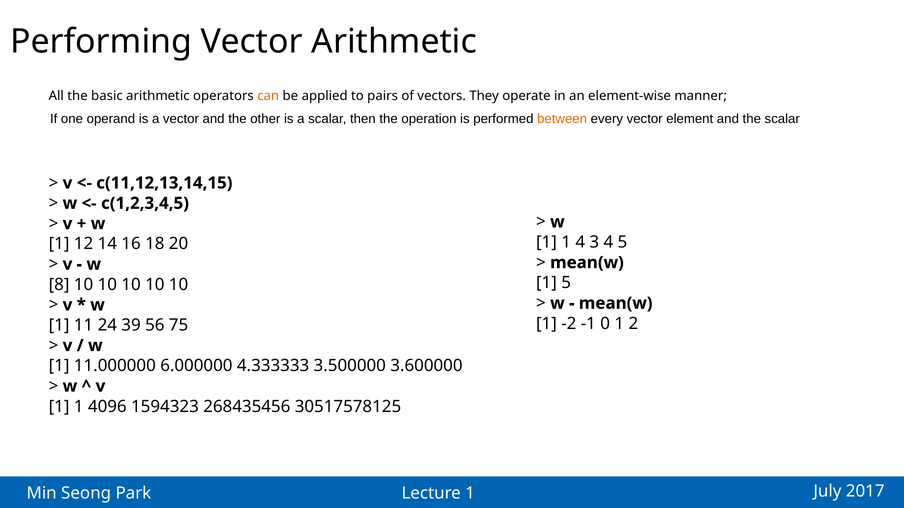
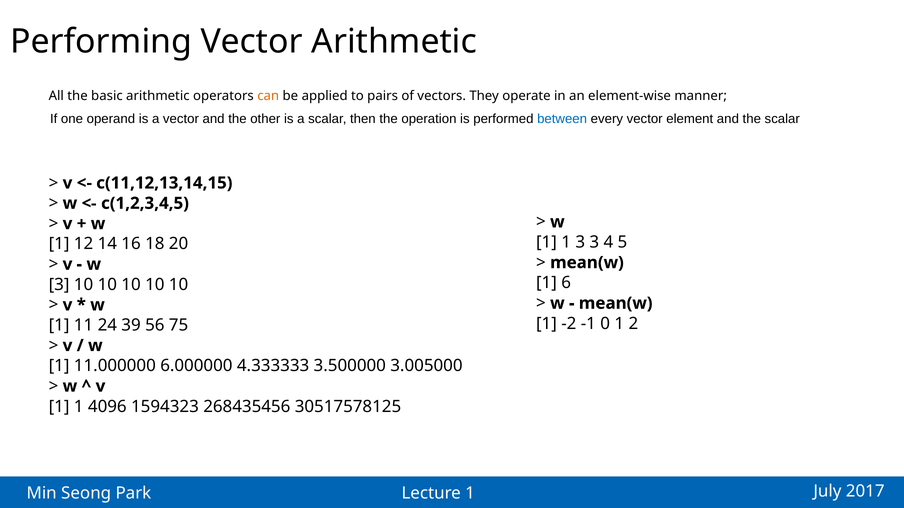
between colour: orange -> blue
1 4: 4 -> 3
1 5: 5 -> 6
8 at (59, 285): 8 -> 3
3.600000: 3.600000 -> 3.005000
